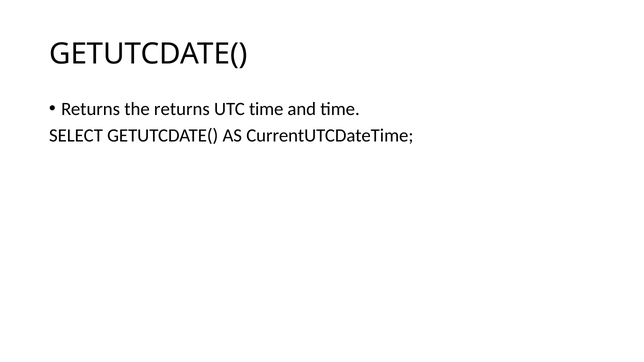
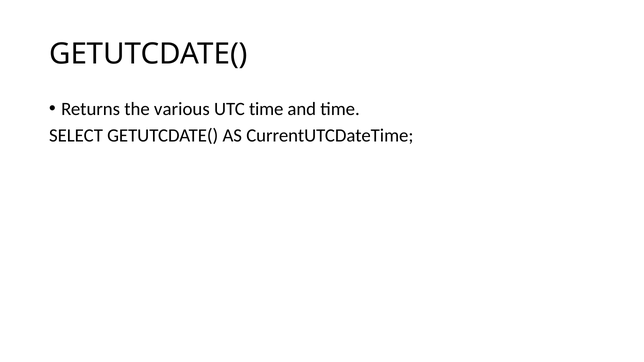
the returns: returns -> various
